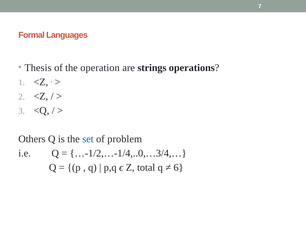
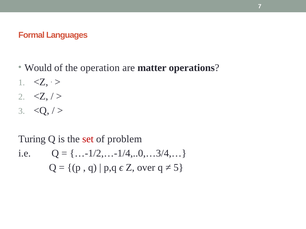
Thesis: Thesis -> Would
strings: strings -> matter
Others: Others -> Turing
set colour: blue -> red
total: total -> over
6: 6 -> 5
